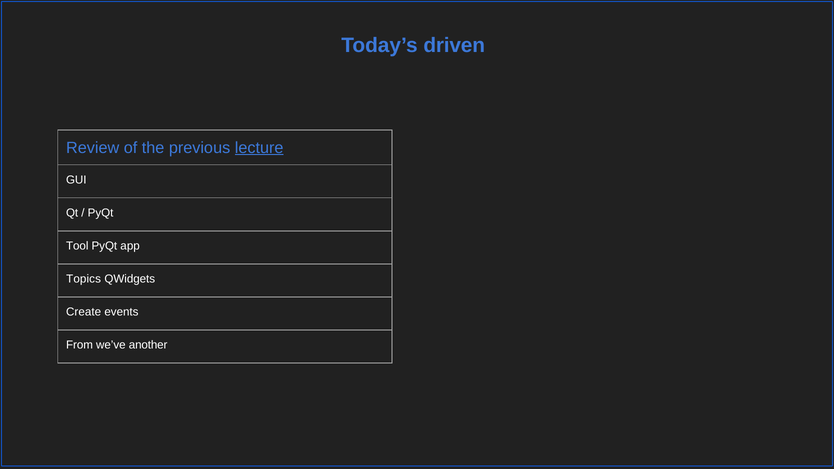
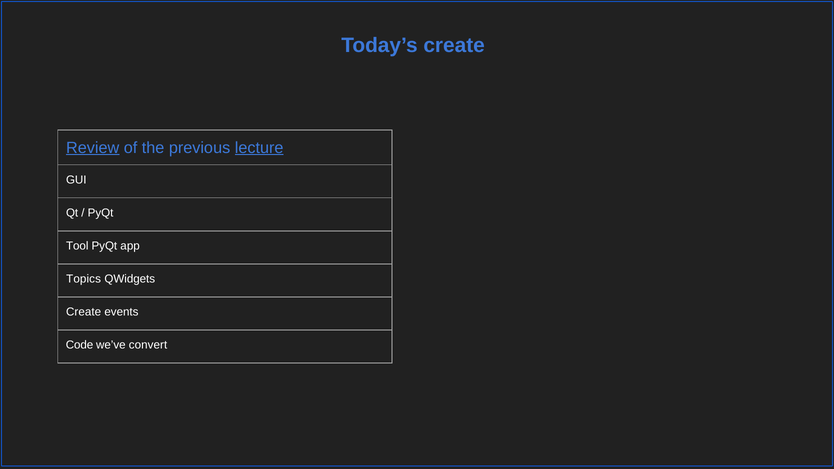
Today’s driven: driven -> create
Review underline: none -> present
From: From -> Code
another: another -> convert
